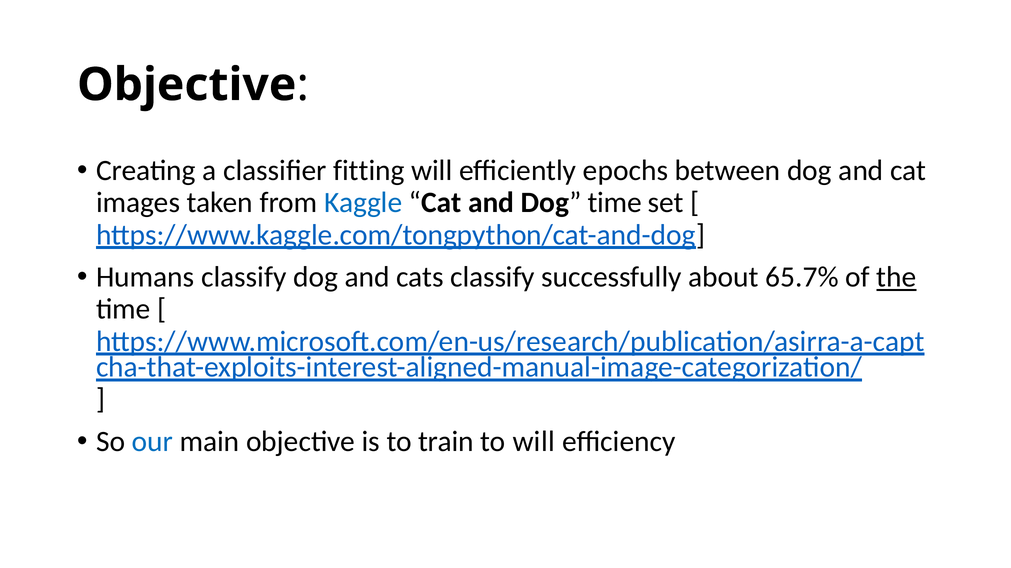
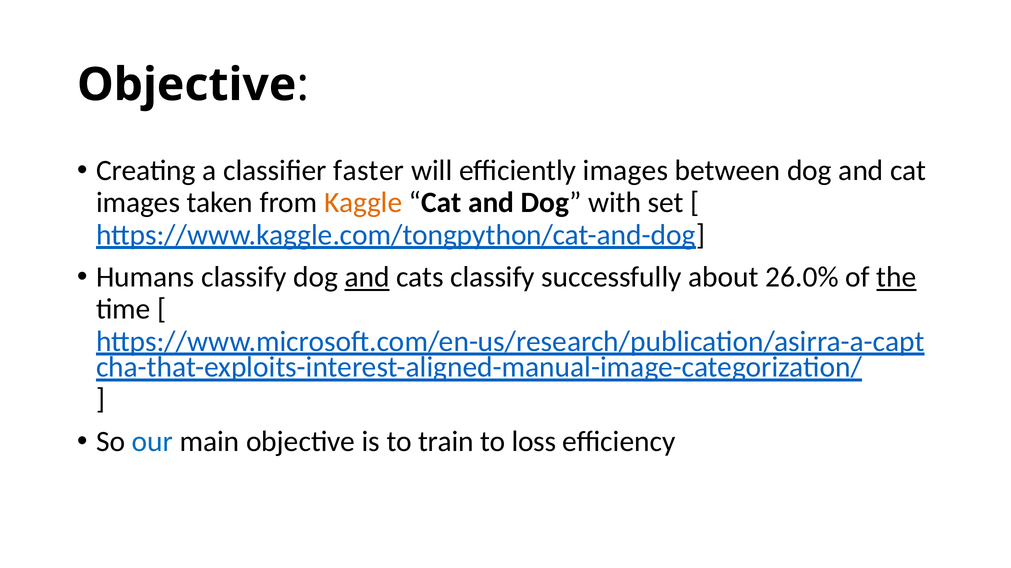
fitting: fitting -> faster
efficiently epochs: epochs -> images
Kaggle colour: blue -> orange
Dog time: time -> with
and at (367, 278) underline: none -> present
65.7%: 65.7% -> 26.0%
to will: will -> loss
